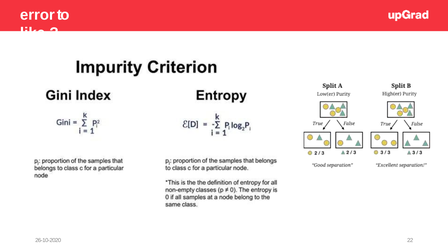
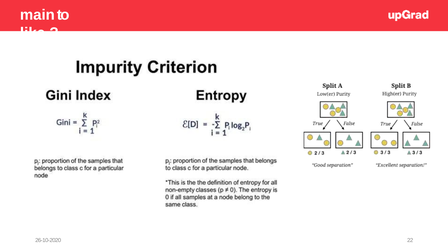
error: error -> main
